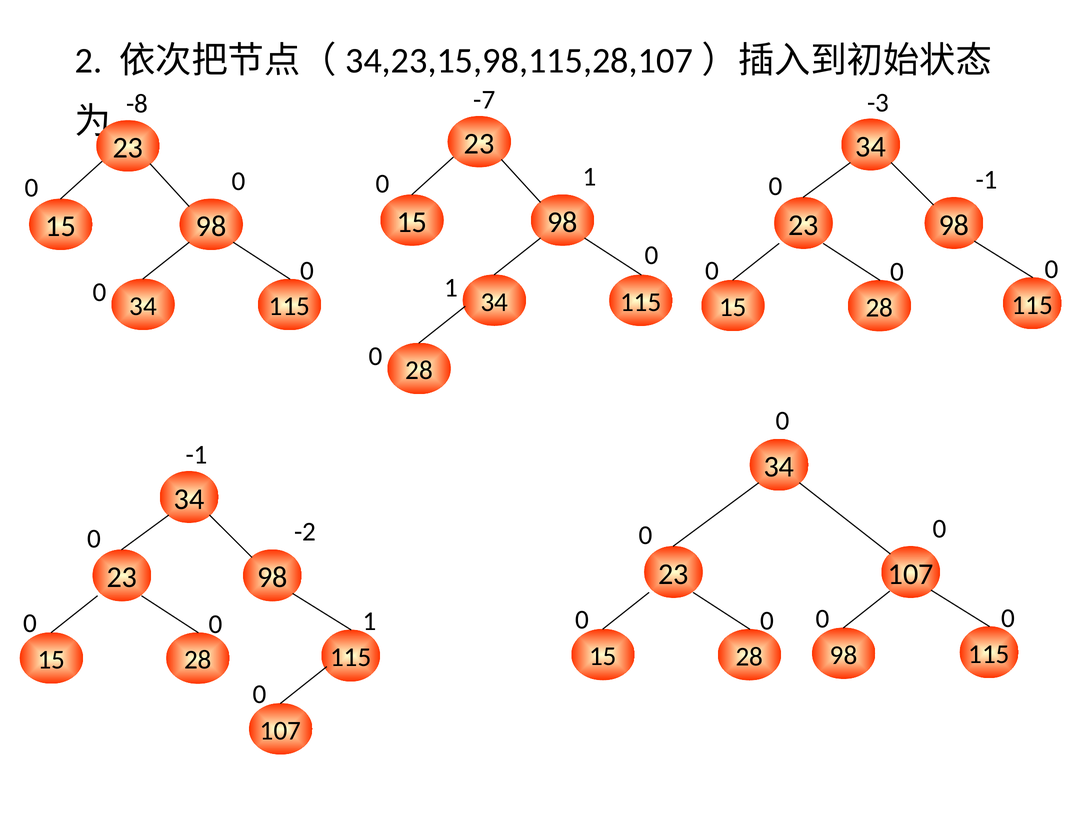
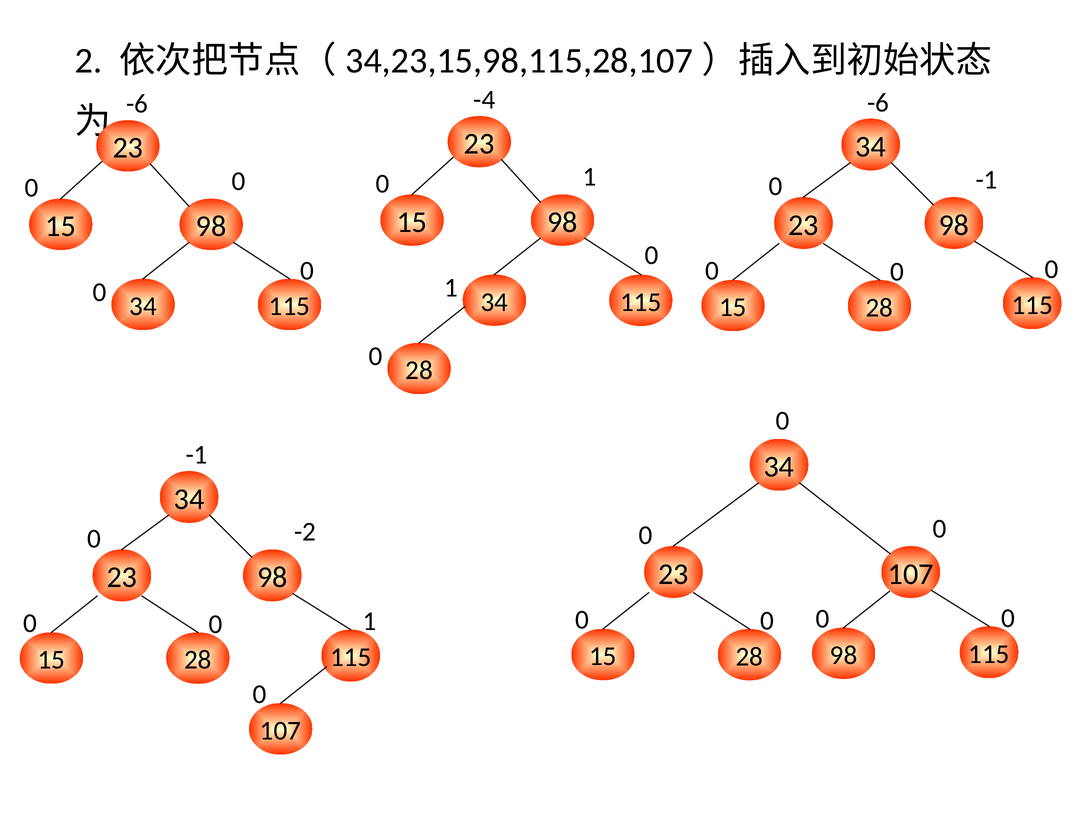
-7: -7 -> -4
-3 at (878, 102): -3 -> -6
-8 at (137, 104): -8 -> -6
